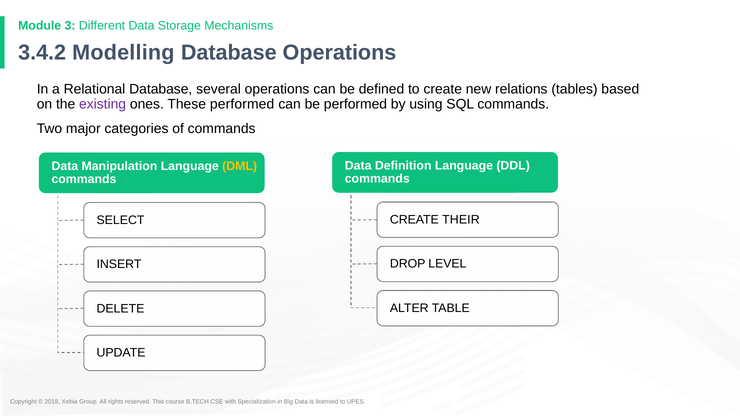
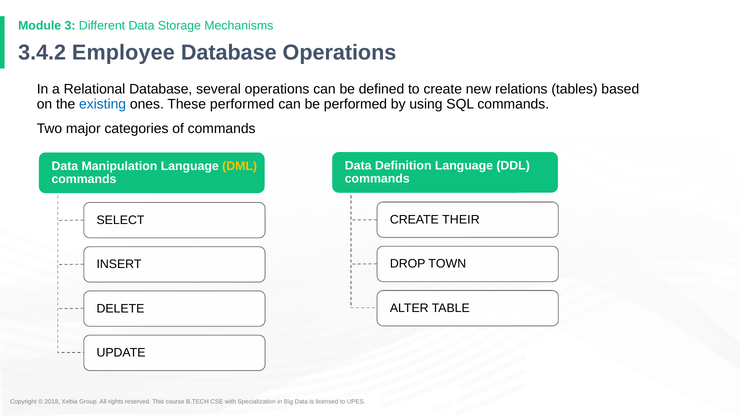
Modelling: Modelling -> Employee
existing colour: purple -> blue
LEVEL: LEVEL -> TOWN
